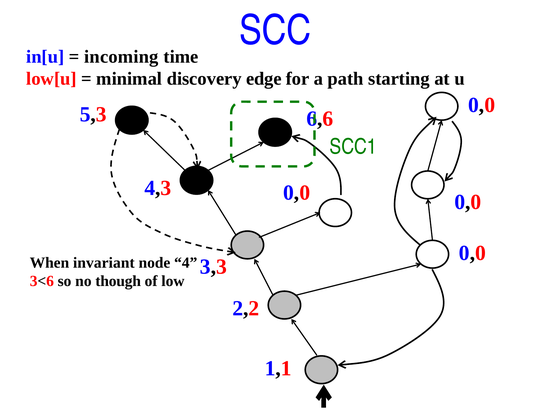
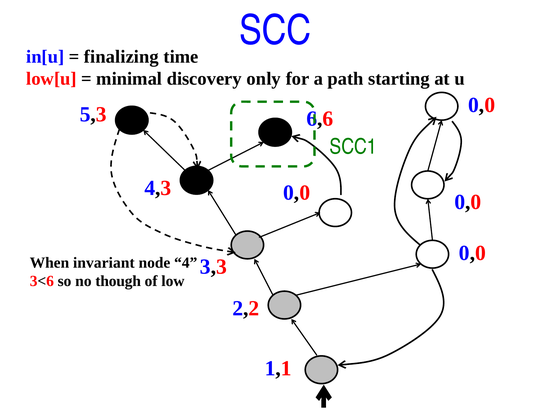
incoming: incoming -> finalizing
edge: edge -> only
